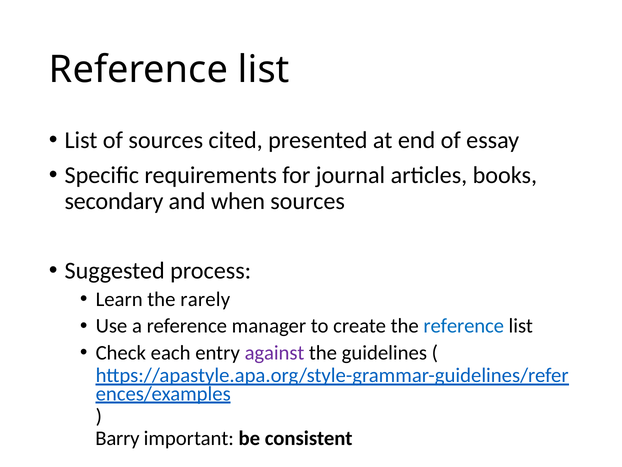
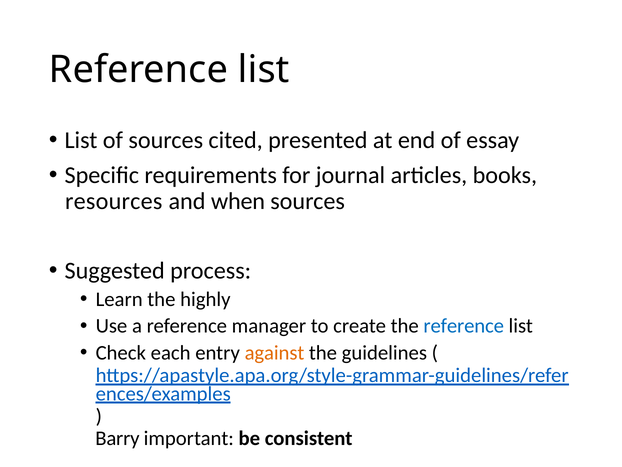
secondary: secondary -> resources
rarely: rarely -> highly
against colour: purple -> orange
